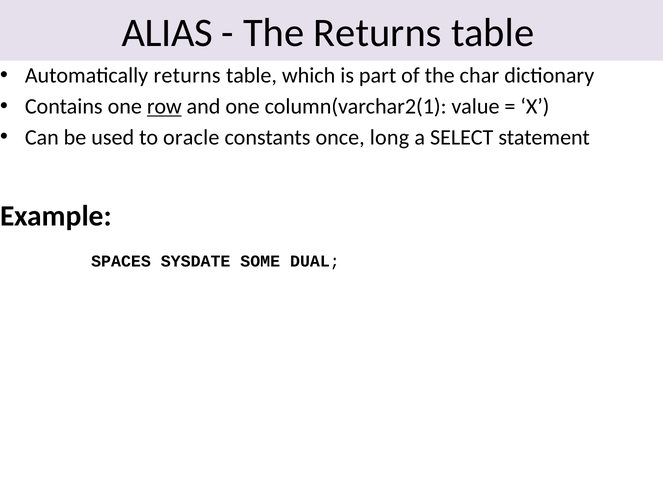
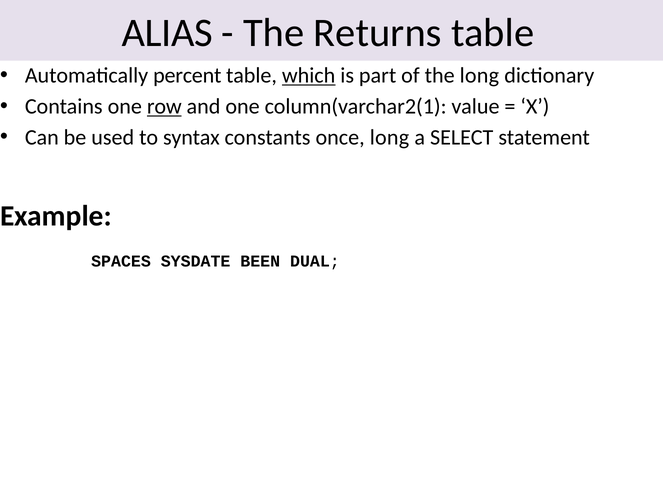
Automatically returns: returns -> percent
which underline: none -> present
the char: char -> long
oracle: oracle -> syntax
SOME: SOME -> BEEN
